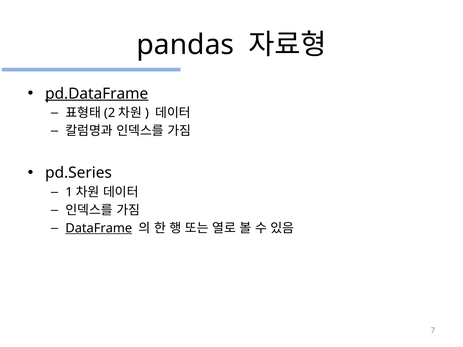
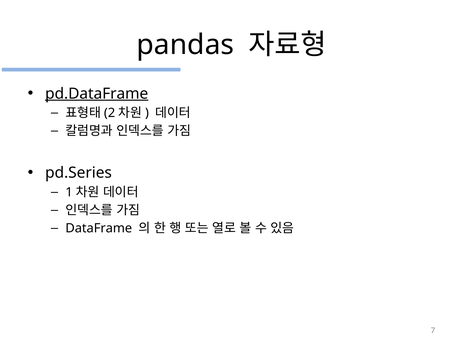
DataFrame underline: present -> none
